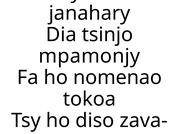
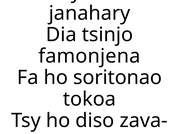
mpamonjy: mpamonjy -> famonjena
nomenao: nomenao -> soritonao
